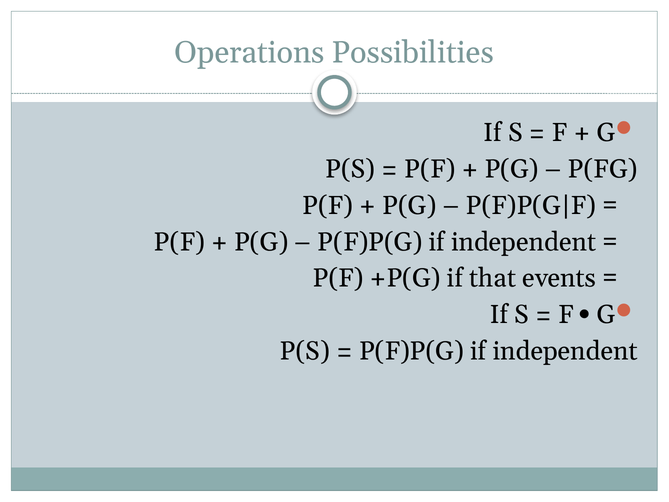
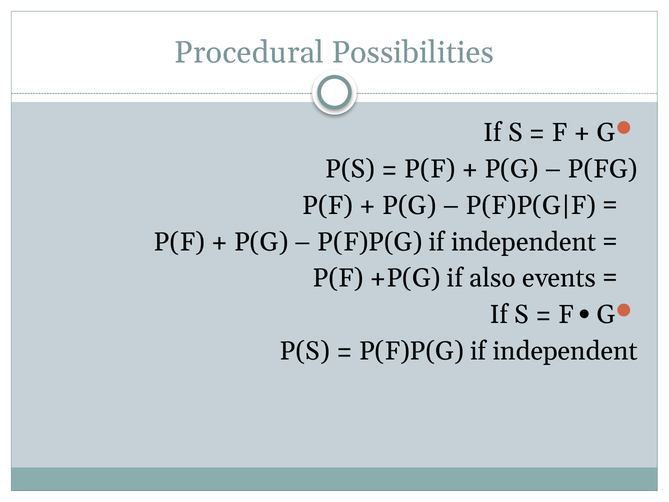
Operations: Operations -> Procedural
that: that -> also
